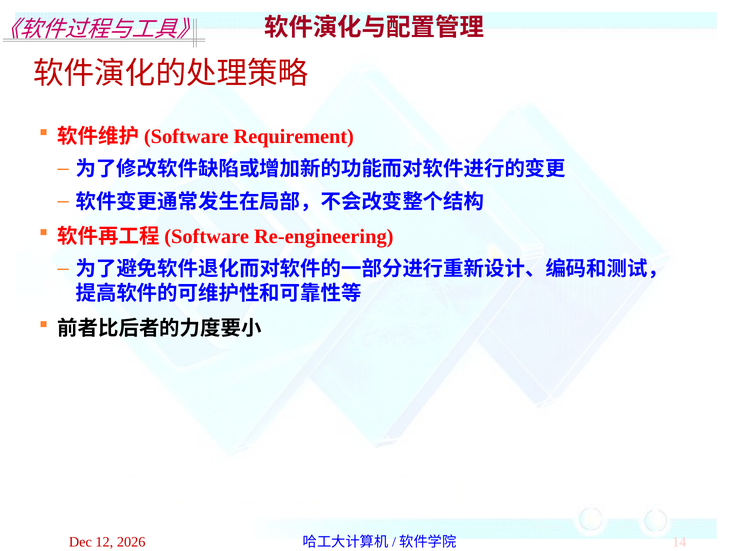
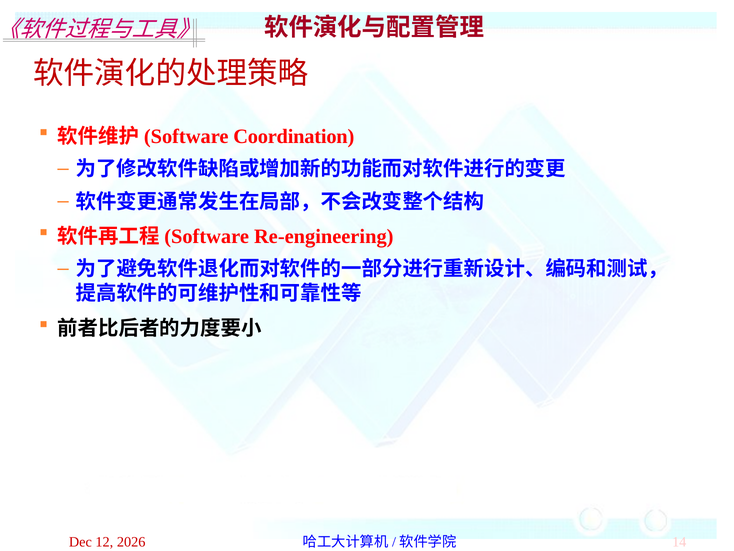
Requirement: Requirement -> Coordination
